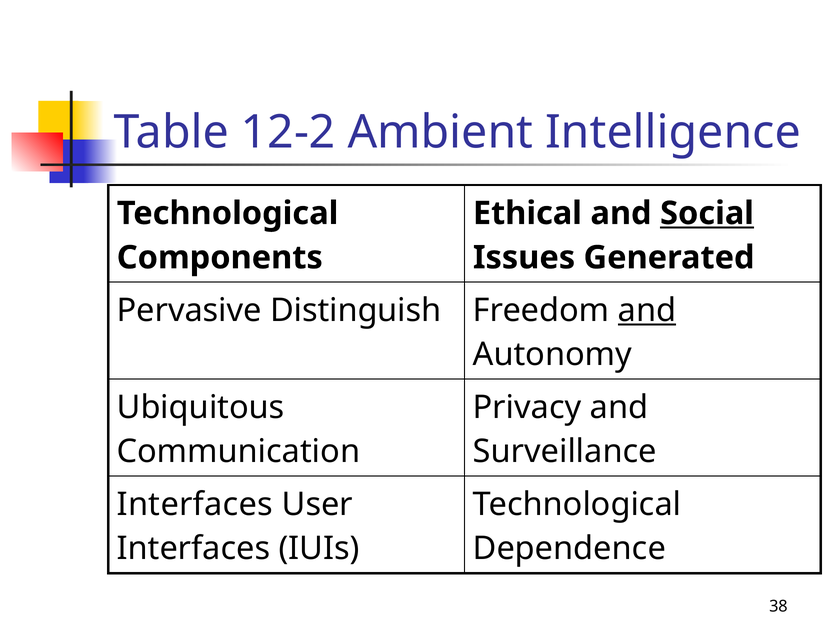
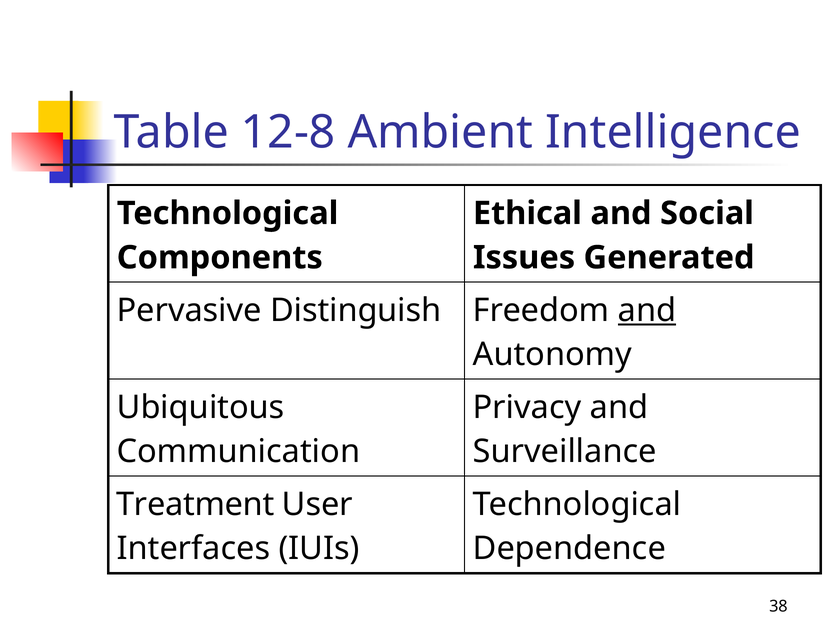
12-2: 12-2 -> 12-8
Social underline: present -> none
Interfaces at (195, 504): Interfaces -> Treatment
